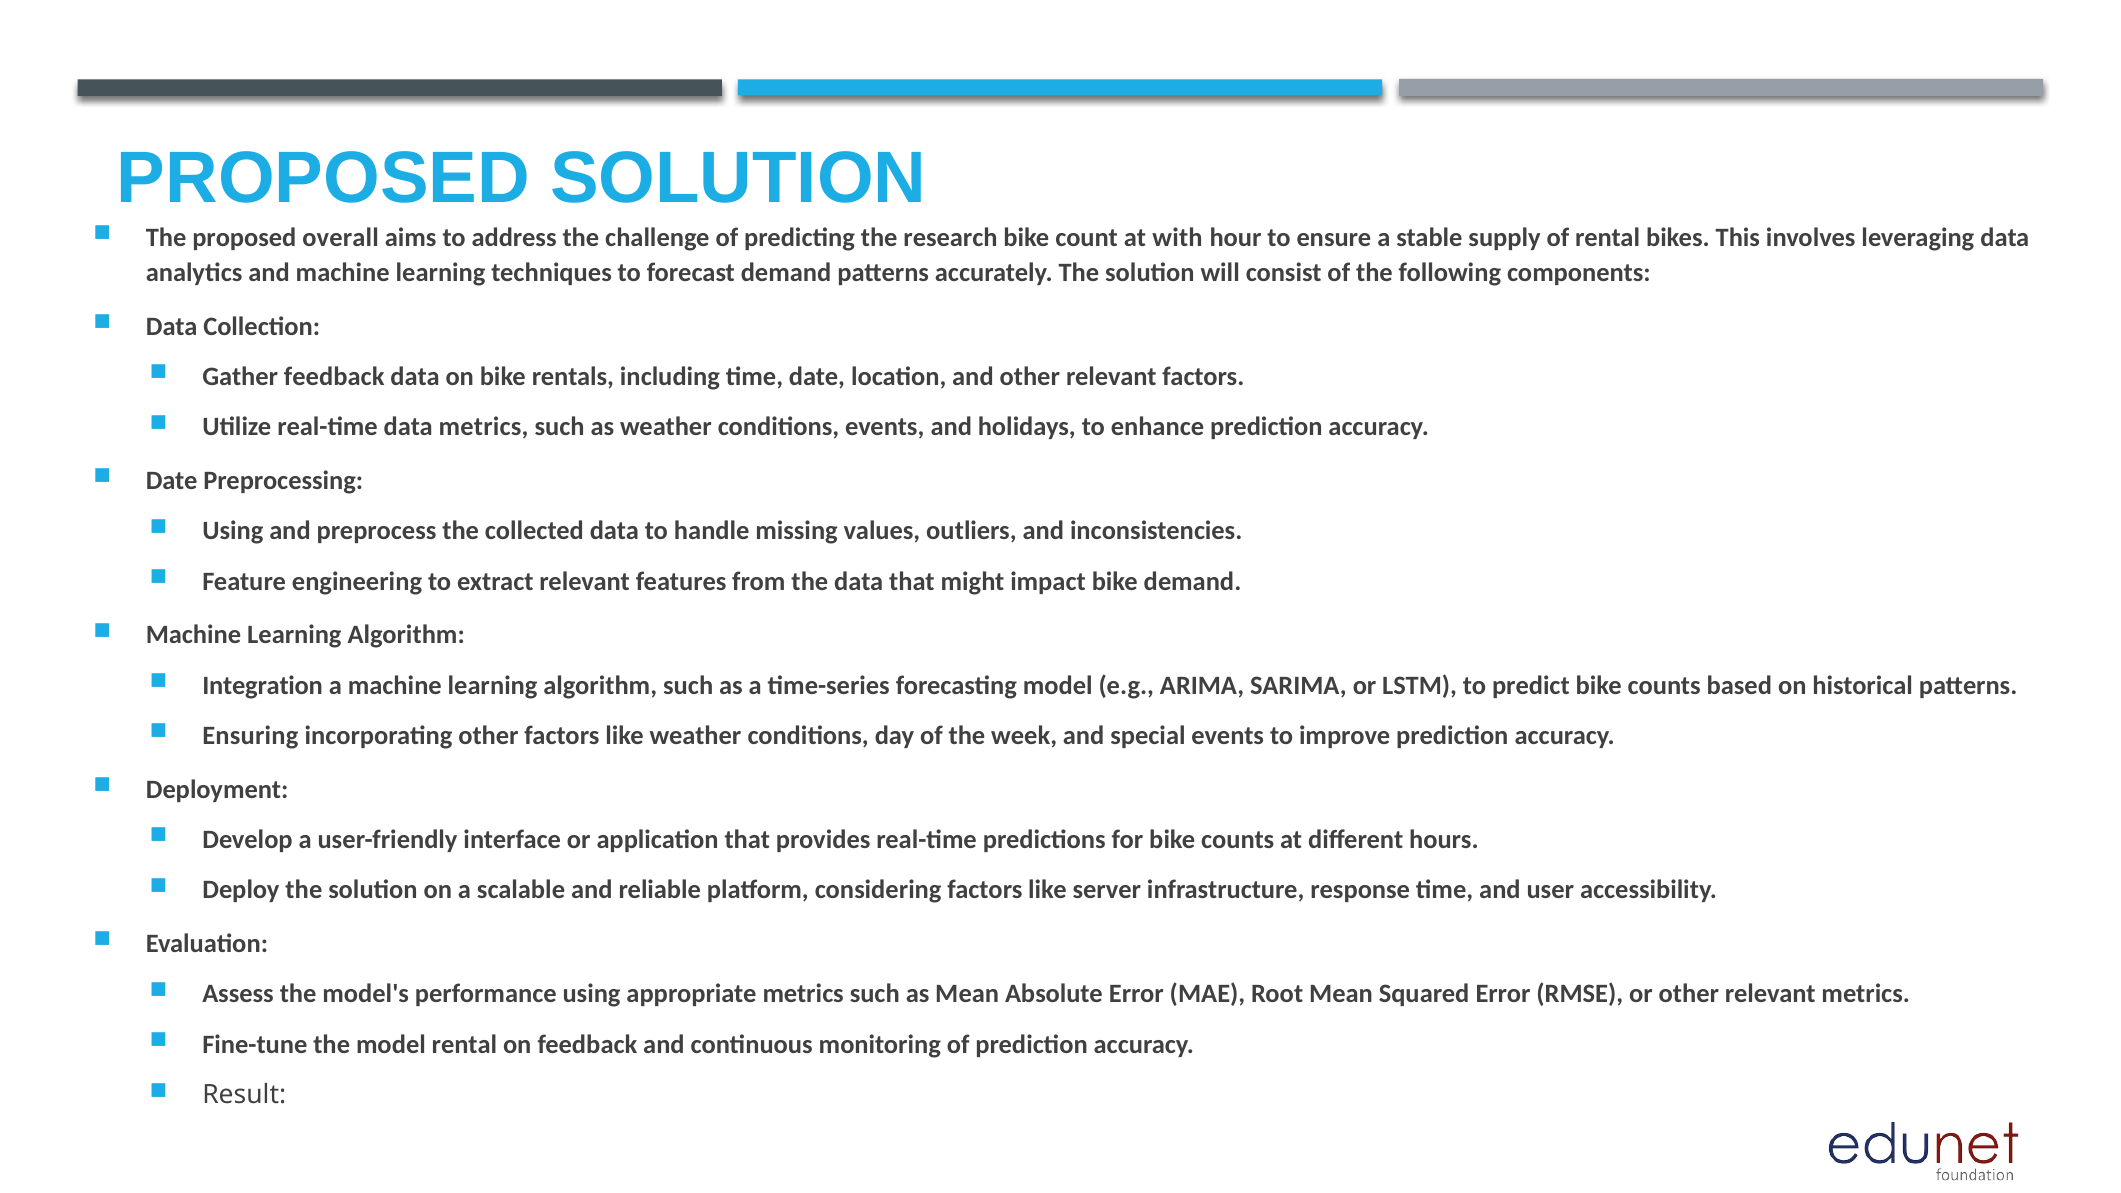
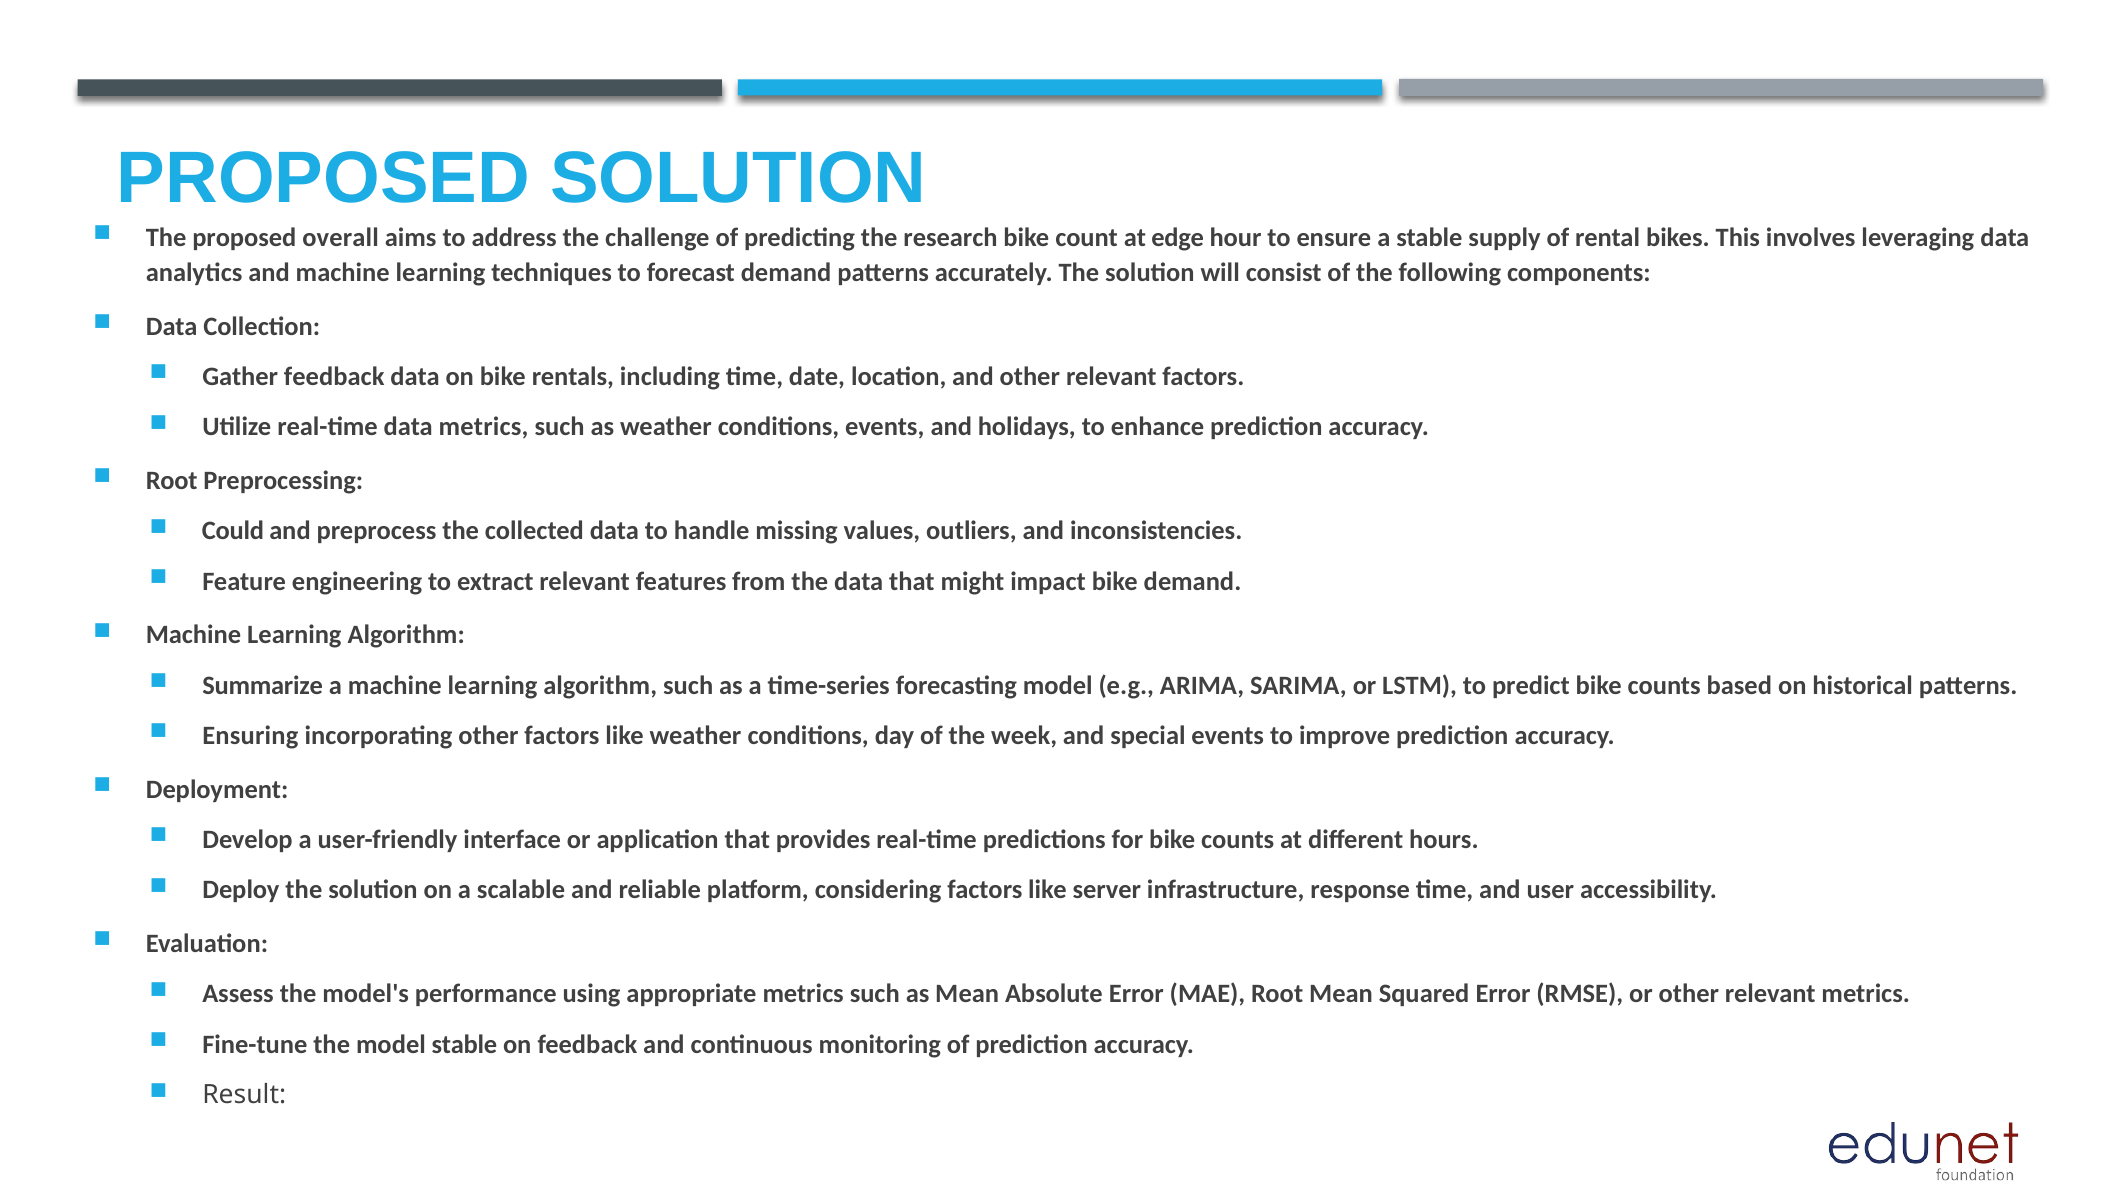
with: with -> edge
Date at (172, 481): Date -> Root
Using at (233, 531): Using -> Could
Integration: Integration -> Summarize
model rental: rental -> stable
